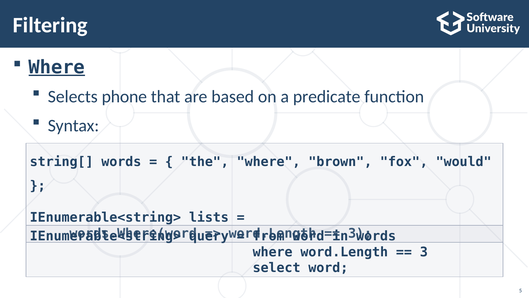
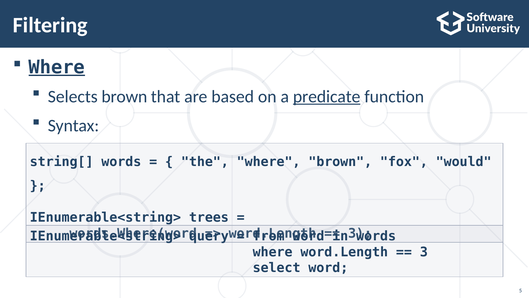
Selects phone: phone -> brown
predicate underline: none -> present
lists: lists -> trees
